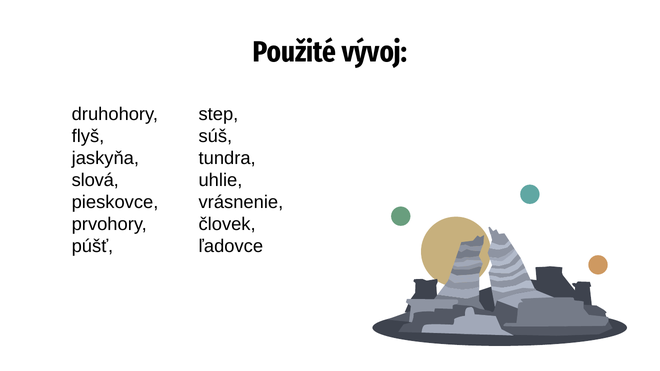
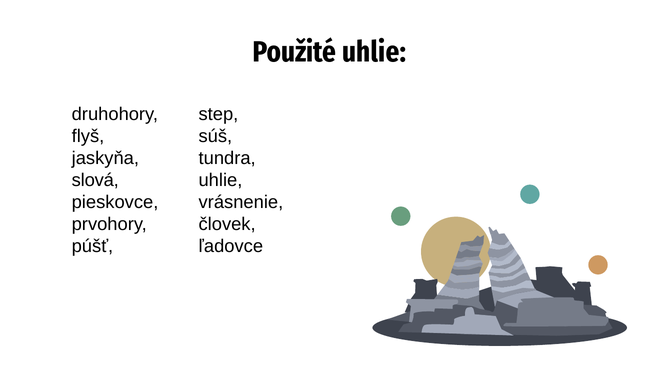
Použité vývoj: vývoj -> uhlie
